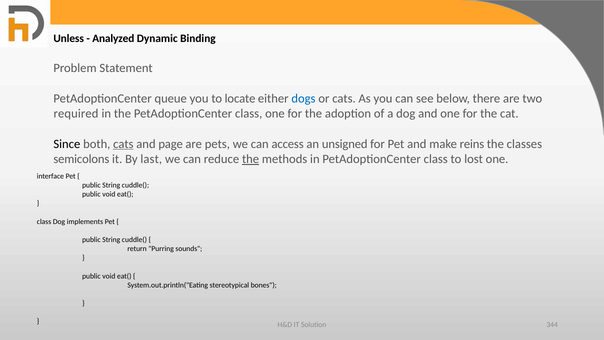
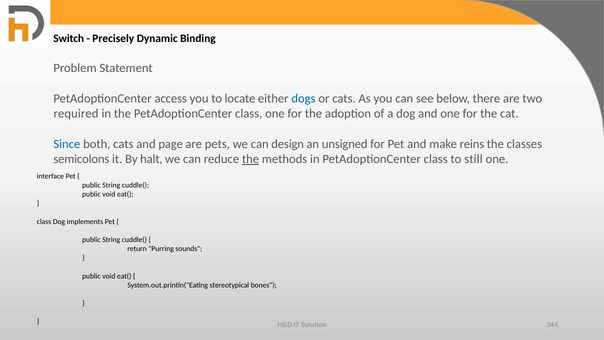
Unless: Unless -> Switch
Analyzed: Analyzed -> Precisely
queue: queue -> access
Since colour: black -> blue
cats at (123, 144) underline: present -> none
access: access -> design
last: last -> halt
lost: lost -> still
